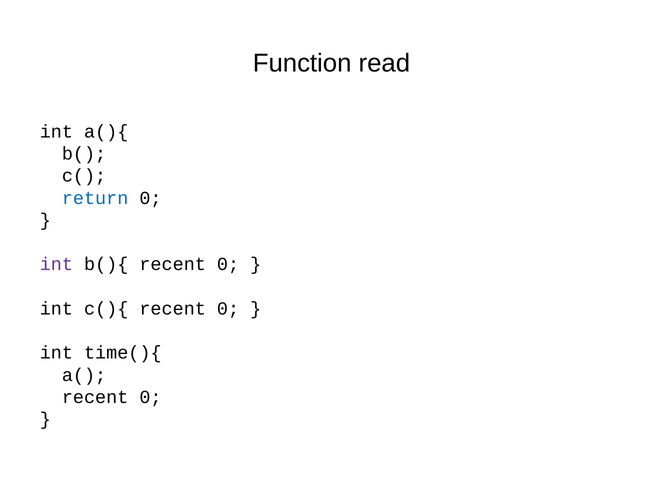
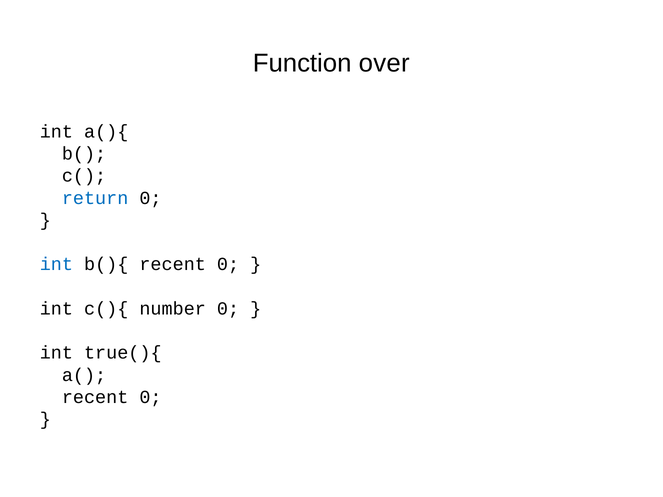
read: read -> over
int at (56, 265) colour: purple -> blue
c(){ recent: recent -> number
time(){: time(){ -> true(){
